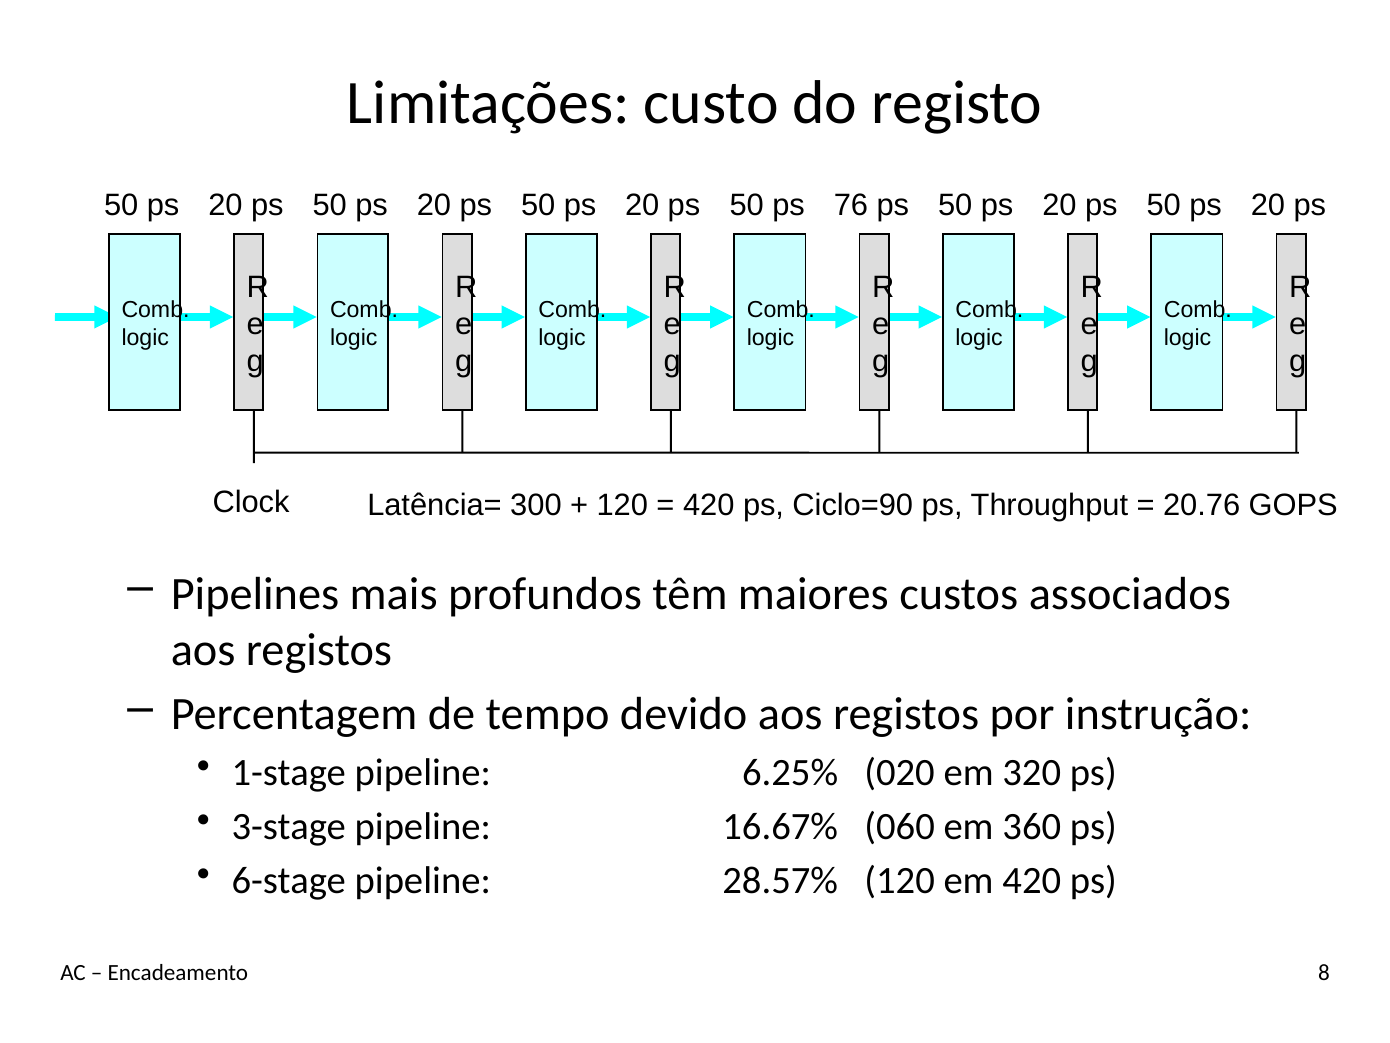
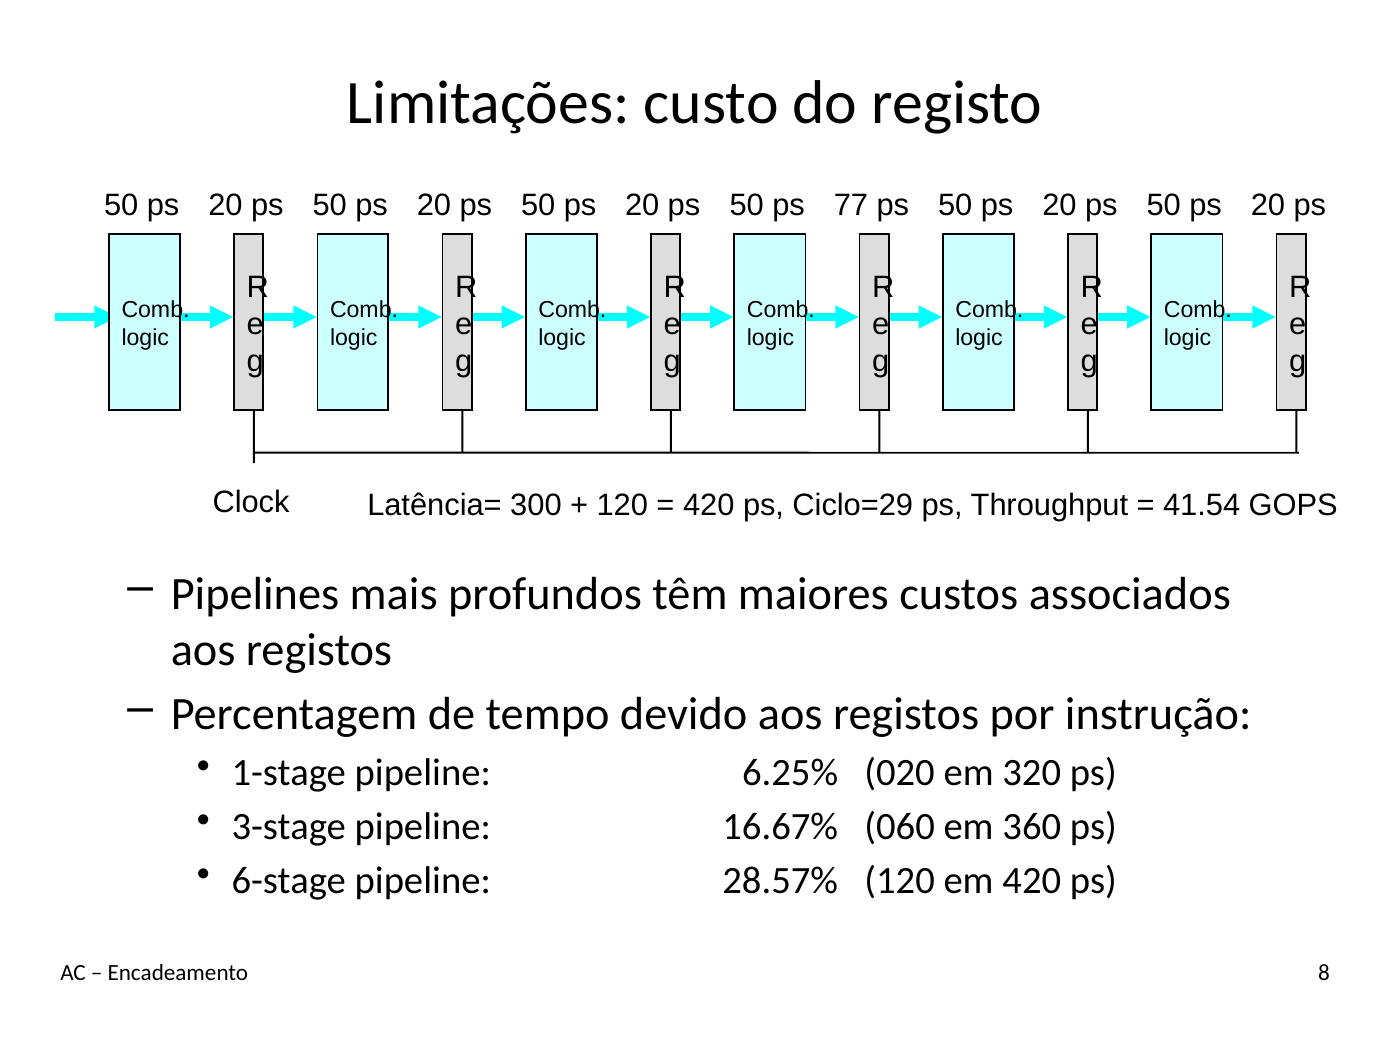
76: 76 -> 77
Ciclo=90: Ciclo=90 -> Ciclo=29
20.76: 20.76 -> 41.54
